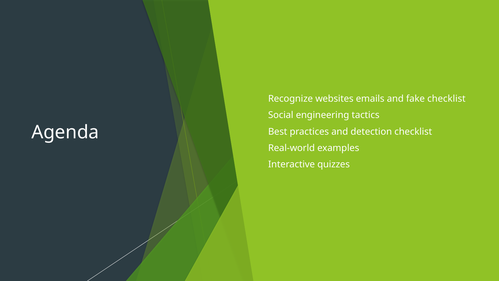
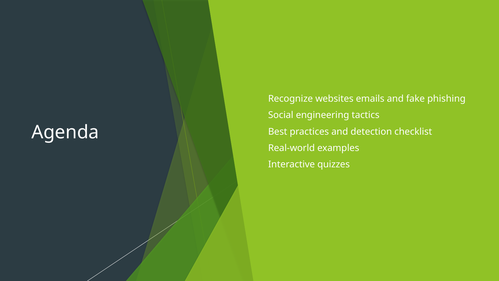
fake checklist: checklist -> phishing
